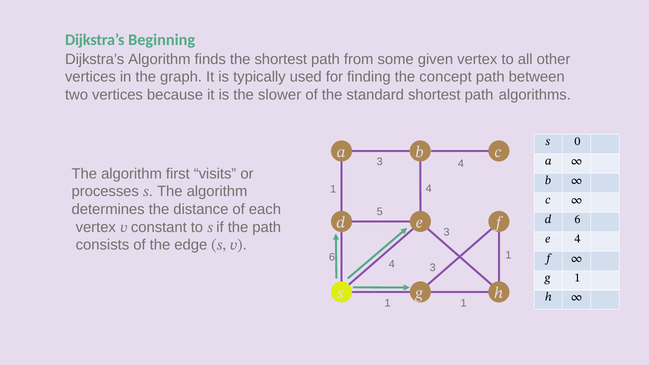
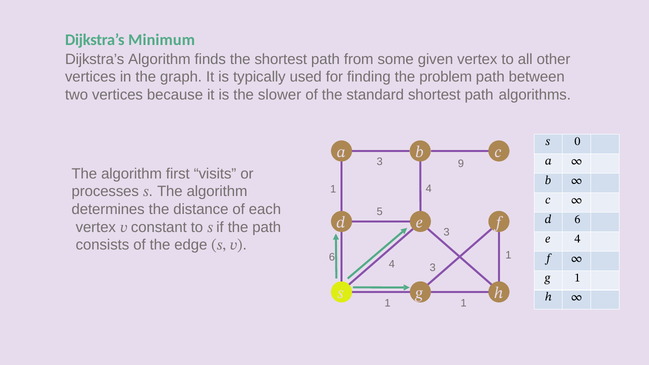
Beginning: Beginning -> Minimum
concept: concept -> problem
3 4: 4 -> 9
